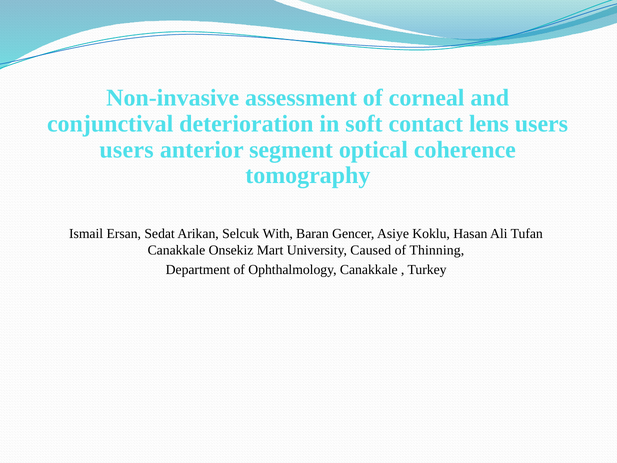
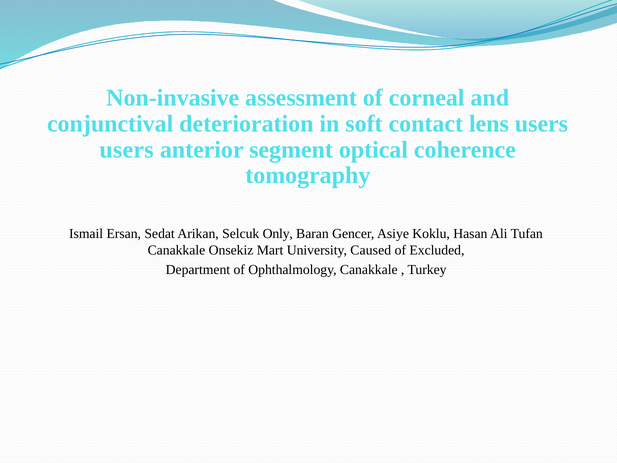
With: With -> Only
Thinning: Thinning -> Excluded
